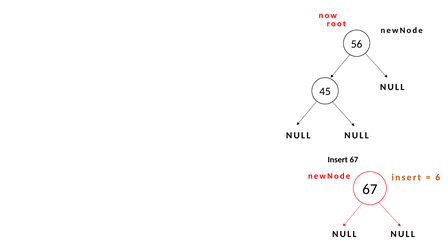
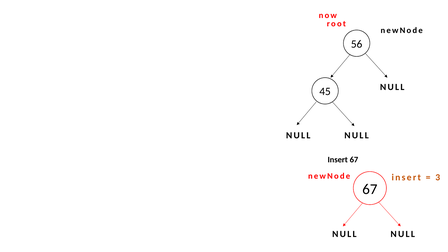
6: 6 -> 3
